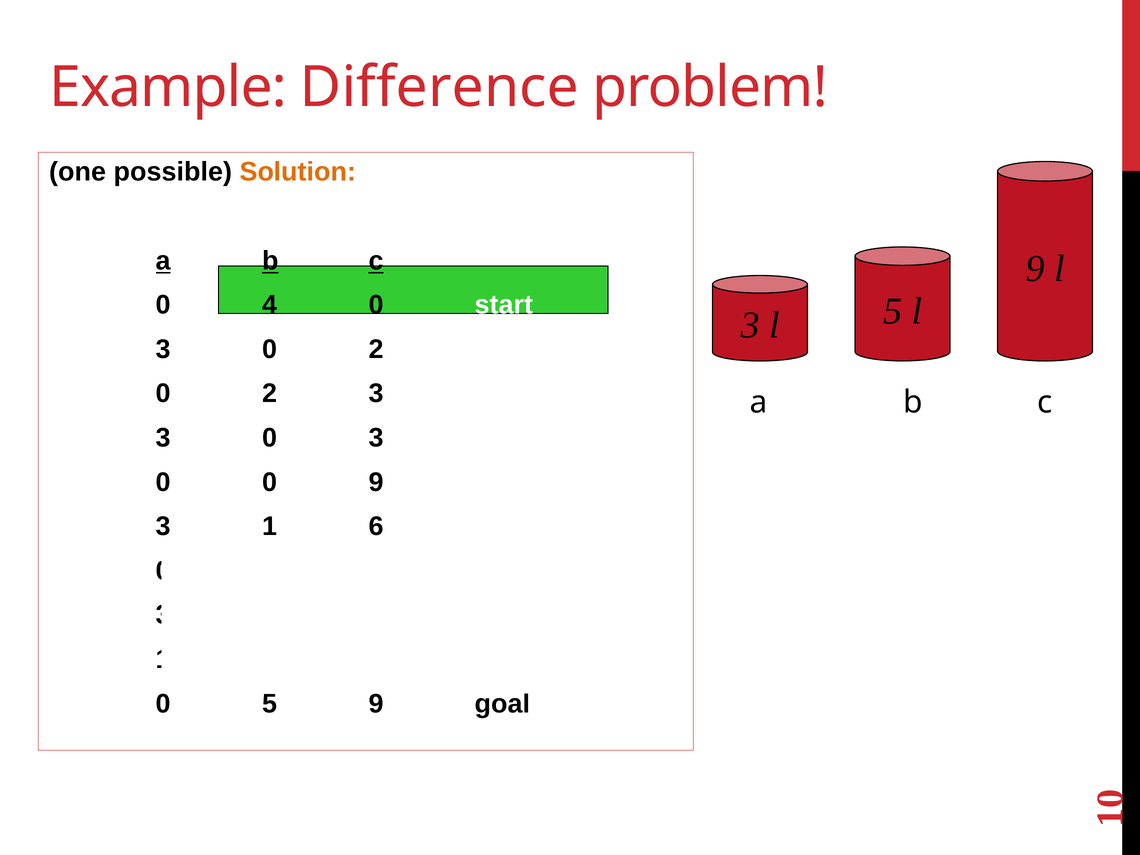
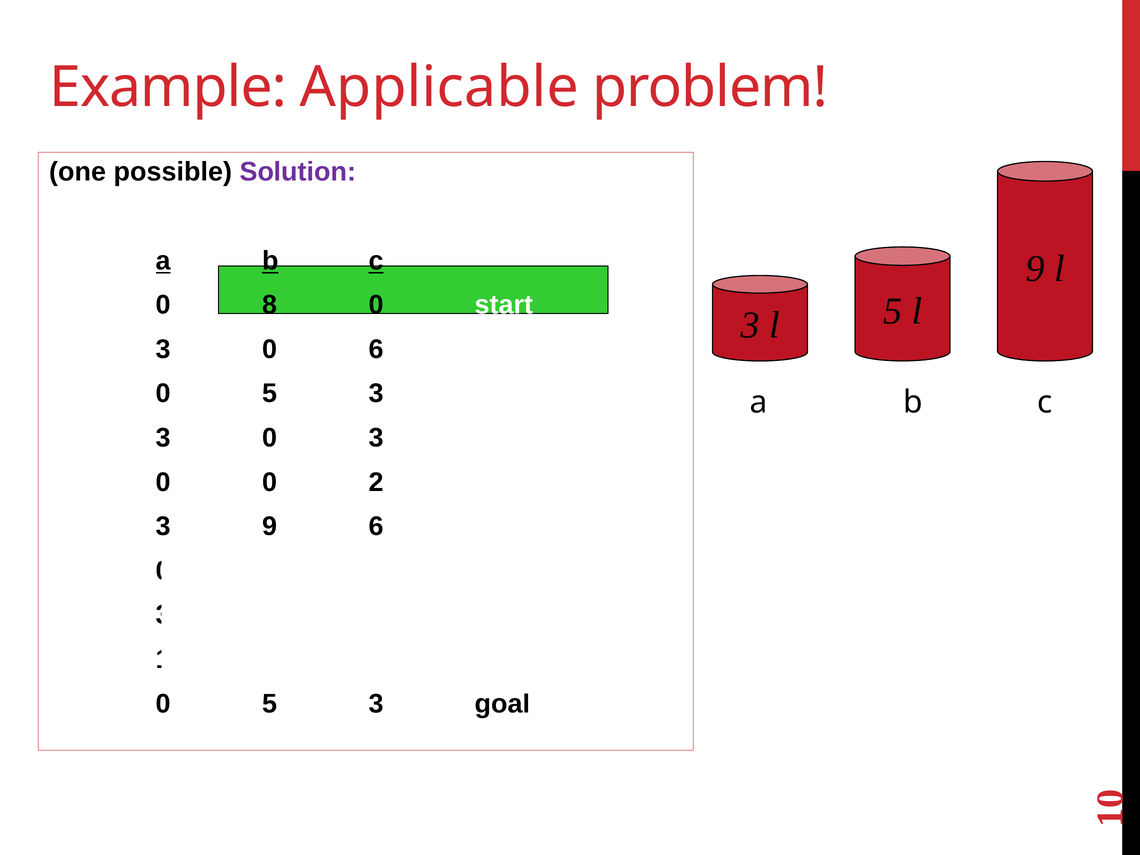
Difference: Difference -> Applicable
Solution colour: orange -> purple
4: 4 -> 8
3 0 2: 2 -> 6
2 at (270, 394): 2 -> 5
0 9: 9 -> 2
3 1: 1 -> 9
9 at (376, 704): 9 -> 3
